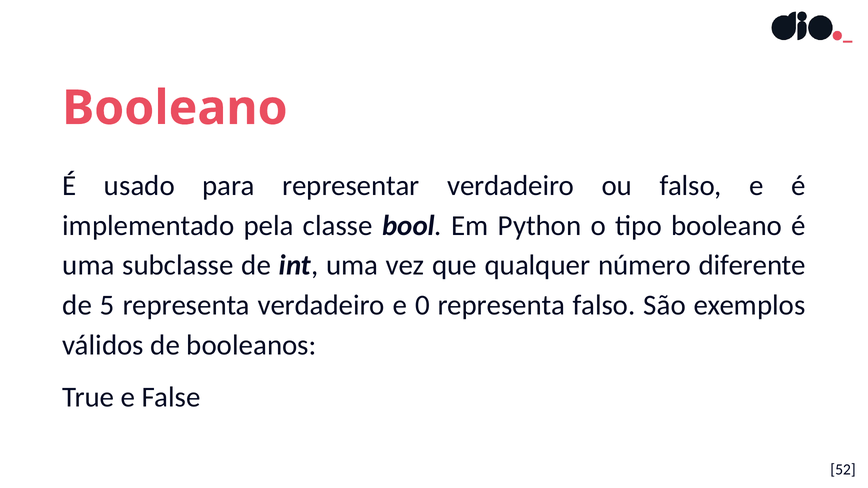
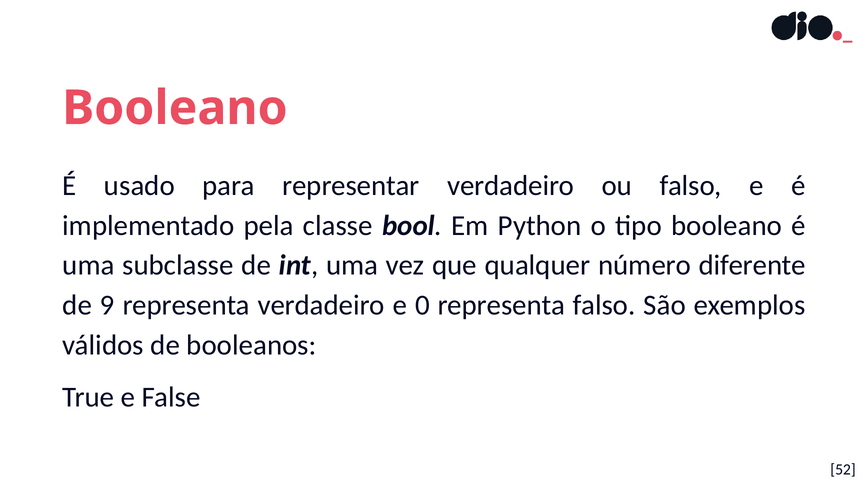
5: 5 -> 9
